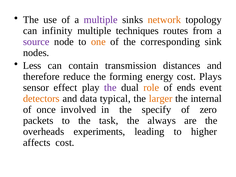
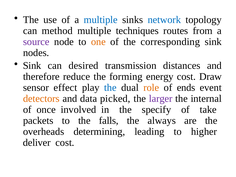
multiple at (101, 20) colour: purple -> blue
network colour: orange -> blue
infinity: infinity -> method
Less at (32, 66): Less -> Sink
contain: contain -> desired
Plays: Plays -> Draw
the at (110, 88) colour: purple -> blue
typical: typical -> picked
larger colour: orange -> purple
zero: zero -> take
task: task -> falls
experiments: experiments -> determining
affects: affects -> deliver
